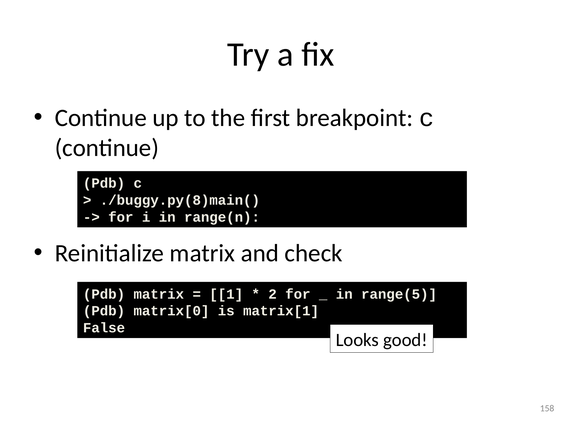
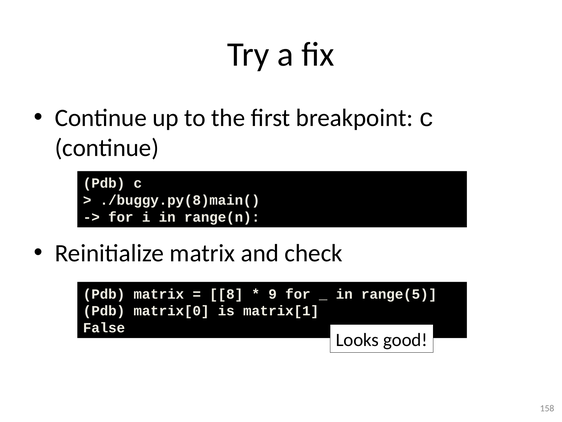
1: 1 -> 8
2: 2 -> 9
